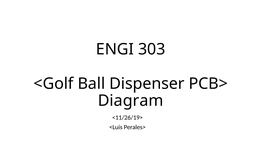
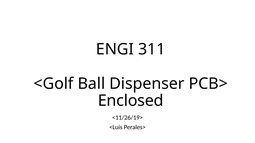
303: 303 -> 311
Diagram: Diagram -> Enclosed
